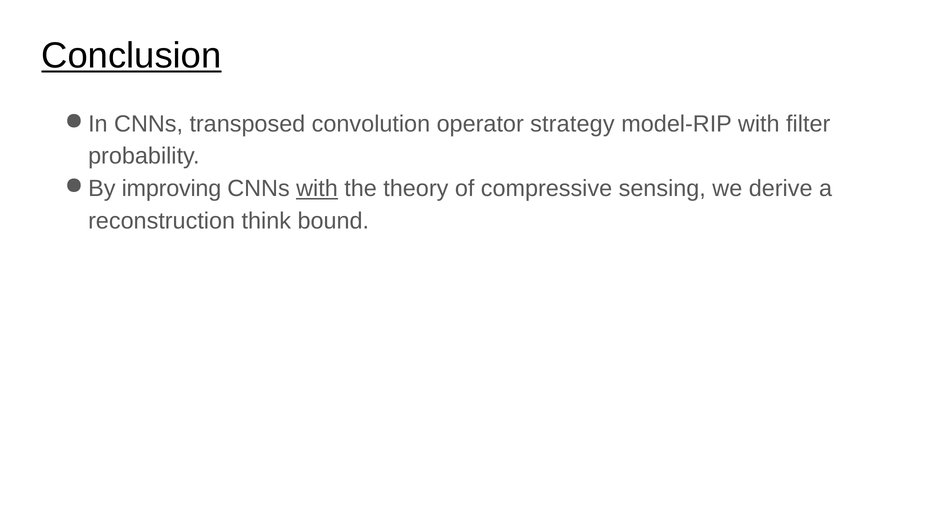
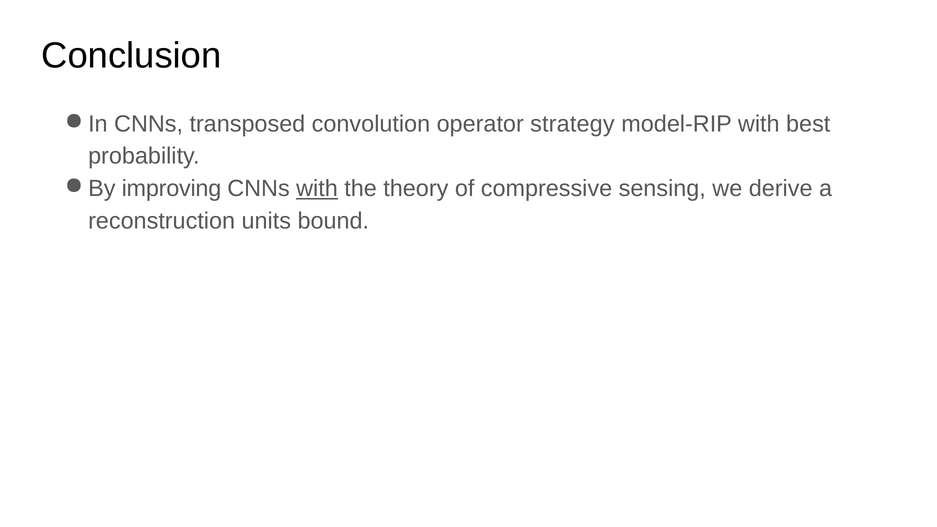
Conclusion underline: present -> none
filter: filter -> best
think: think -> units
